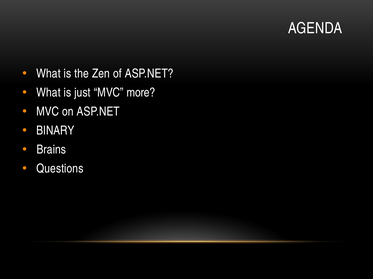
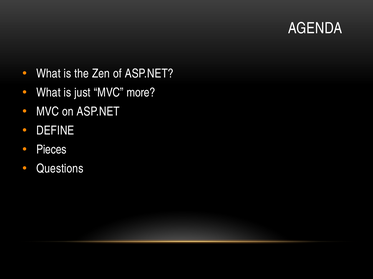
BINARY: BINARY -> DEFINE
Brains: Brains -> Pieces
